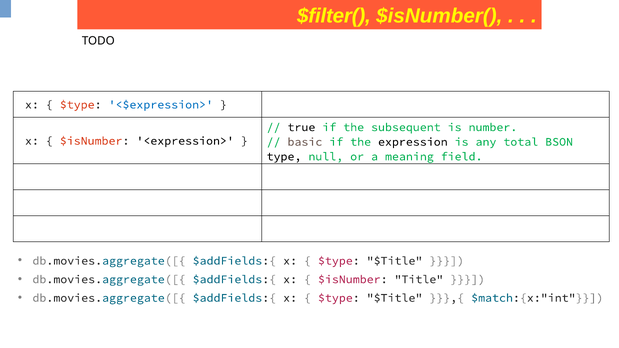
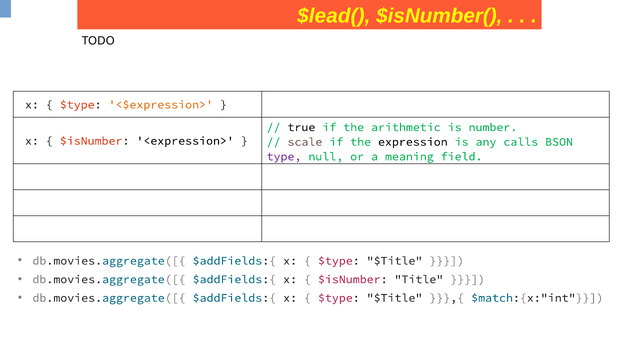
$filter(: $filter( -> $lead(
<$expression> colour: blue -> orange
subsequent: subsequent -> arithmetic
basic: basic -> scale
total: total -> calls
type colour: black -> purple
